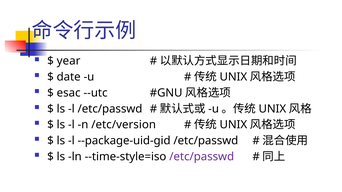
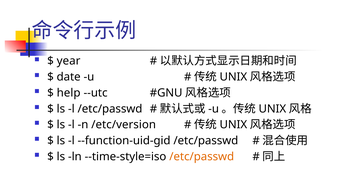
esac: esac -> help
--package-uid-gid: --package-uid-gid -> --function-uid-gid
/etc/passwd at (202, 157) colour: purple -> orange
